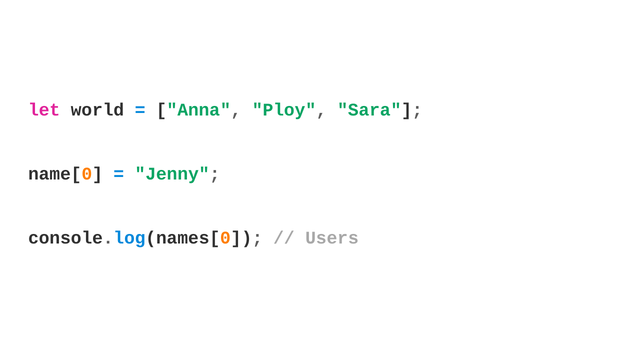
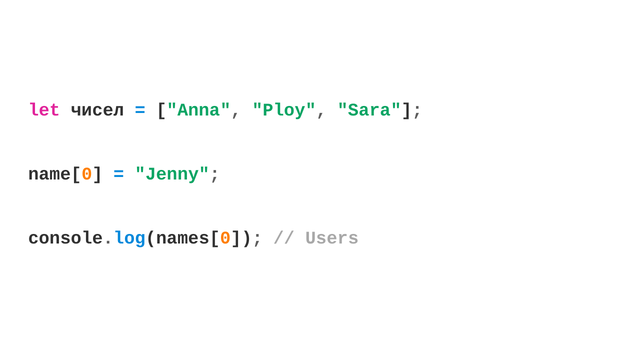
world: world -> чисел
